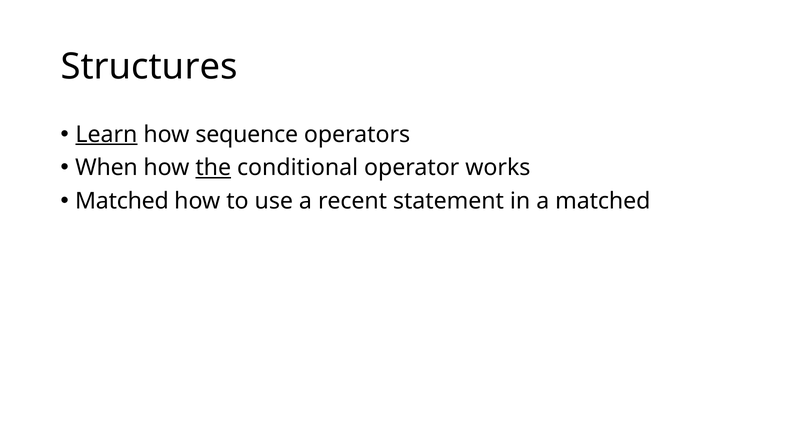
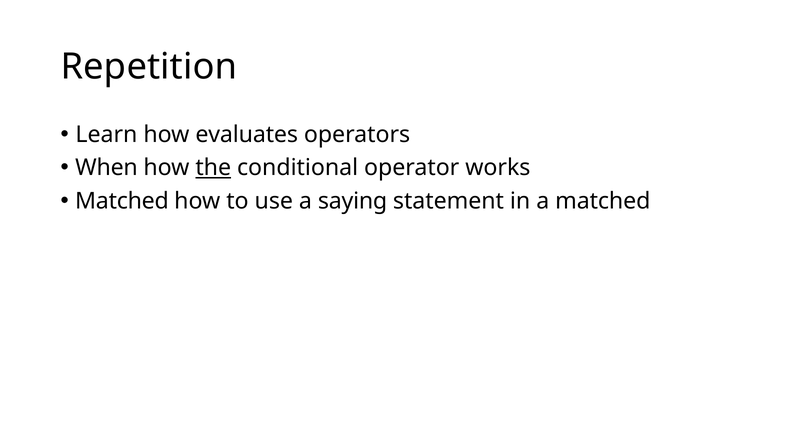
Structures: Structures -> Repetition
Learn underline: present -> none
sequence: sequence -> evaluates
recent: recent -> saying
